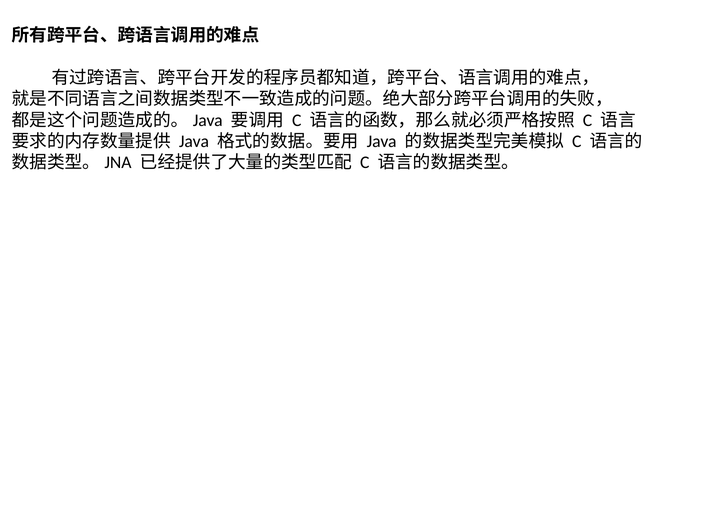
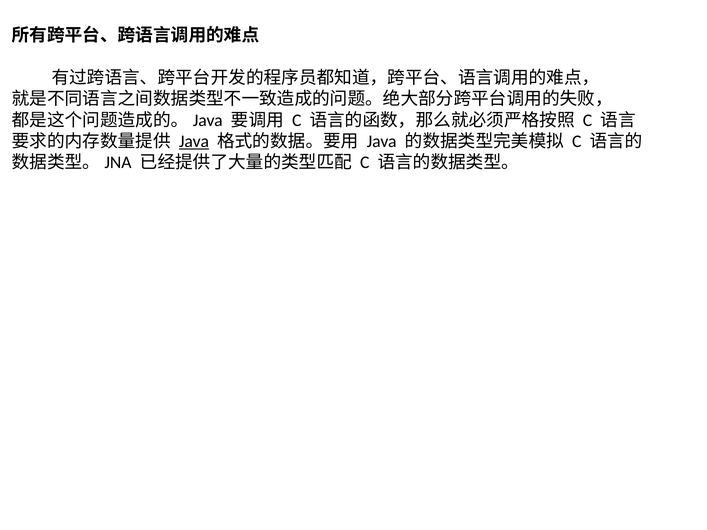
Java at (194, 141) underline: none -> present
